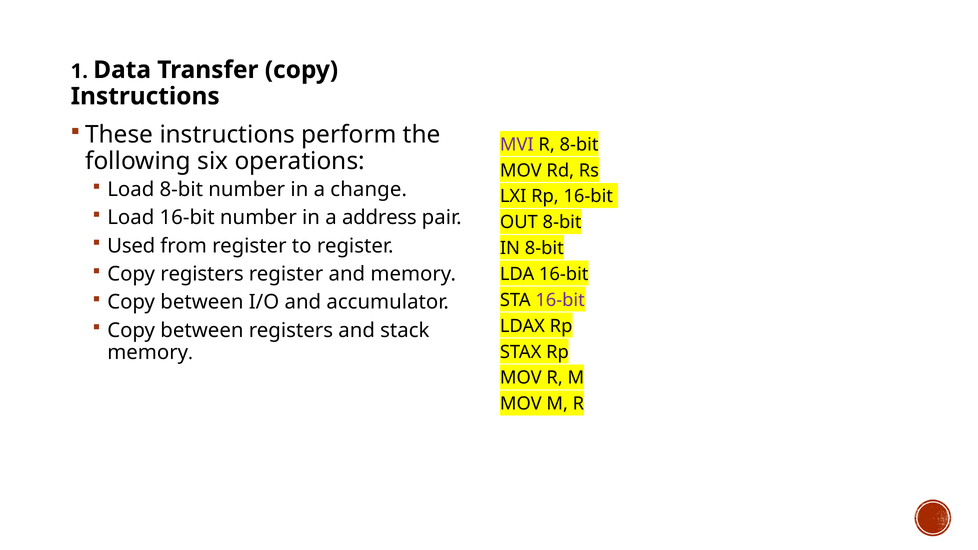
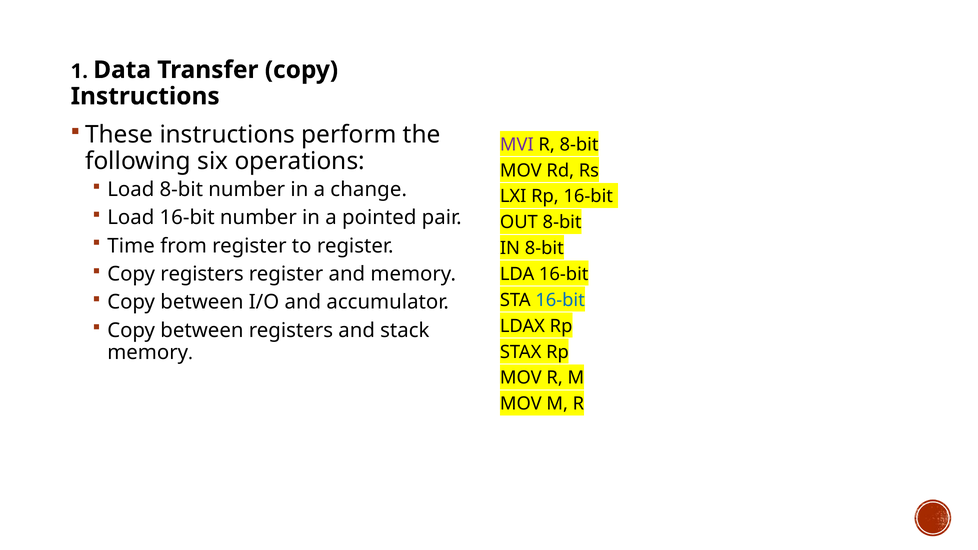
address: address -> pointed
Used: Used -> Time
16-bit at (560, 300) colour: purple -> blue
